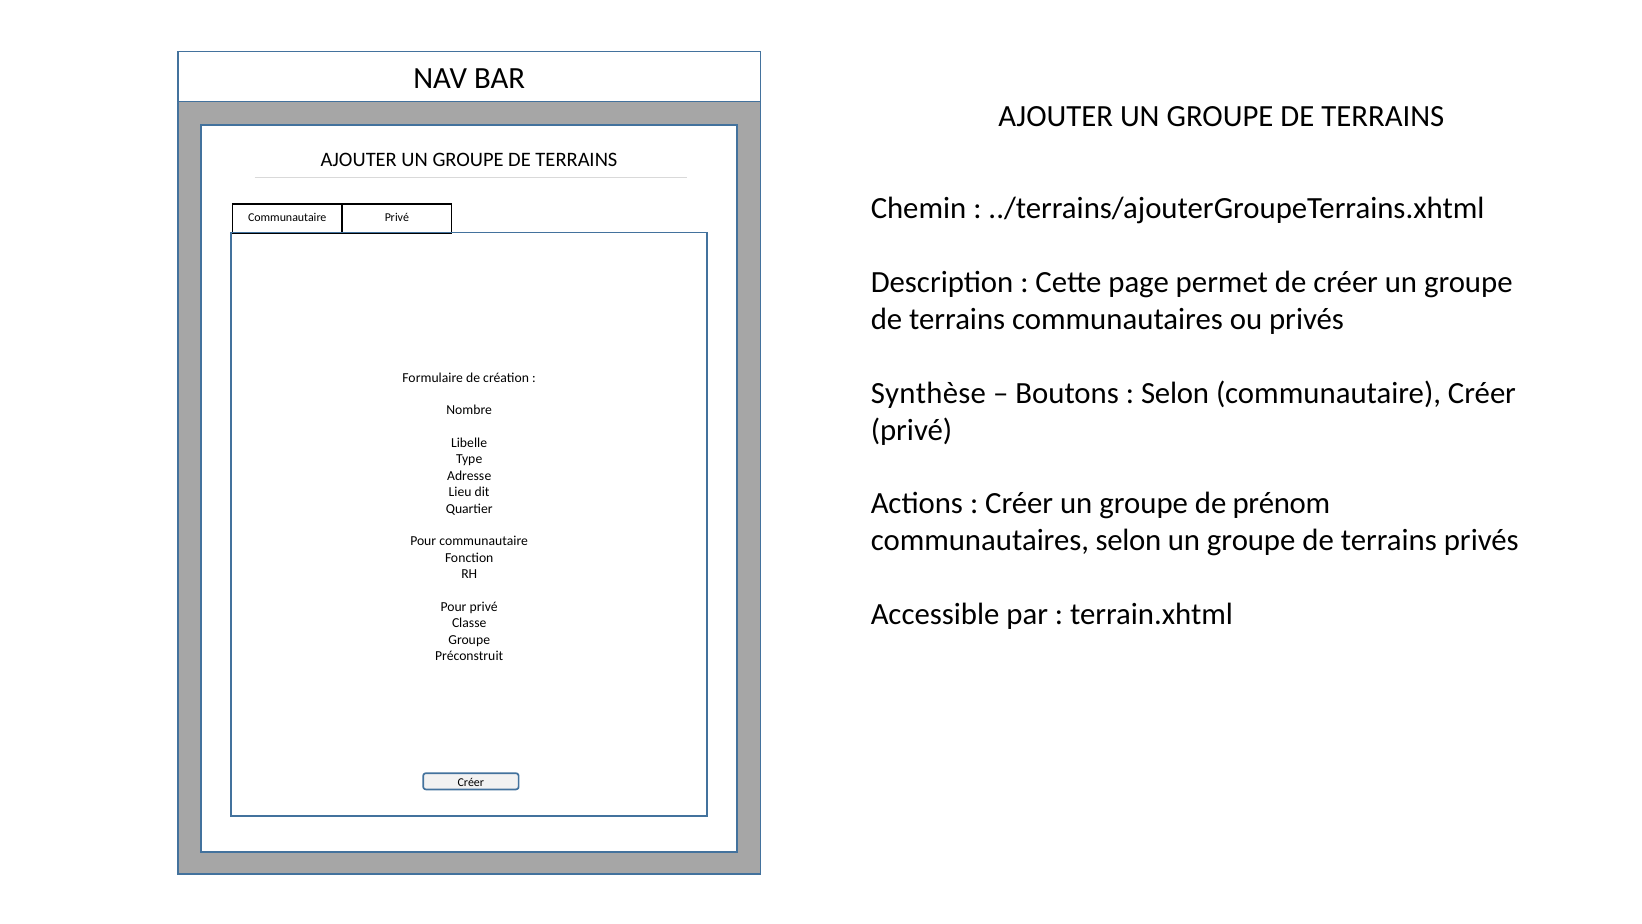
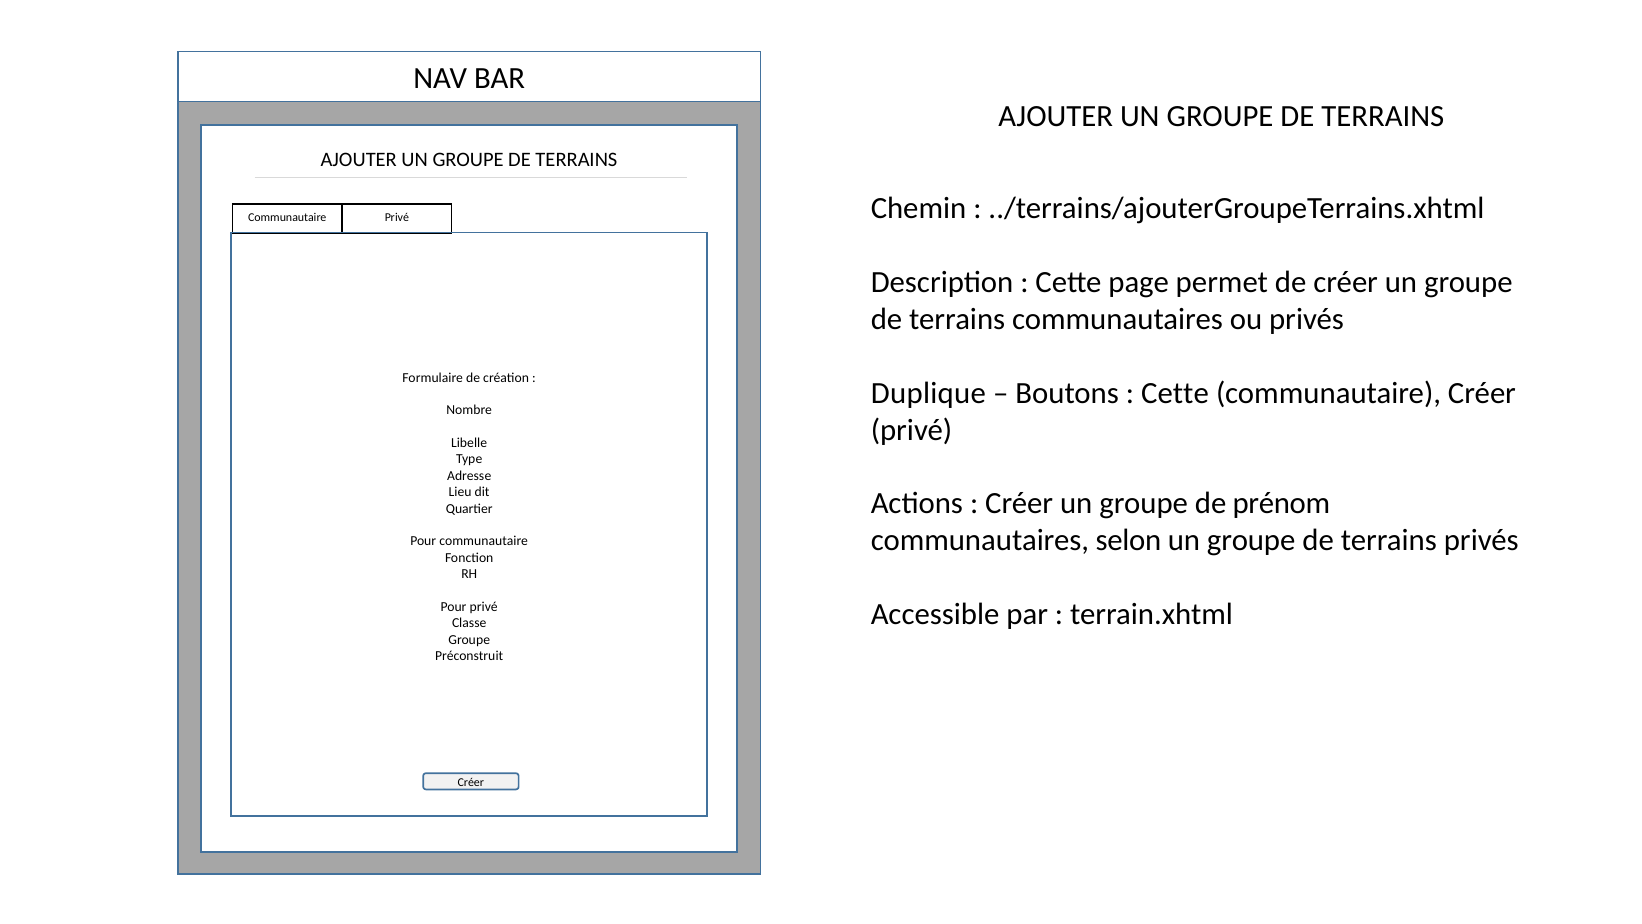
Synthèse: Synthèse -> Duplique
Selon at (1175, 393): Selon -> Cette
